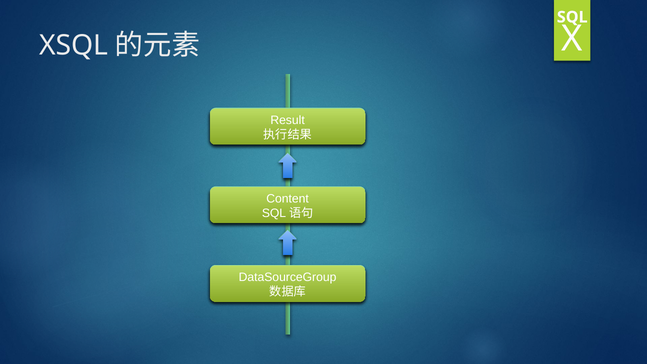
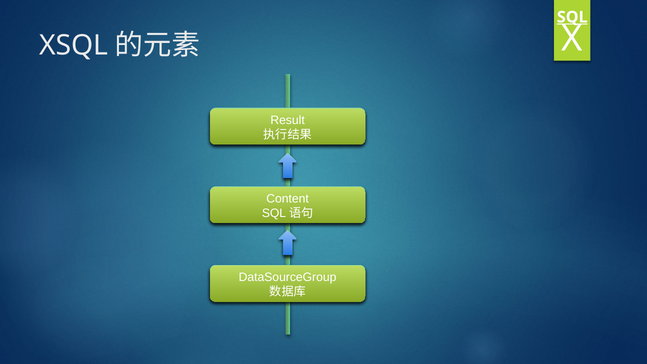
SQL underline: none -> present
